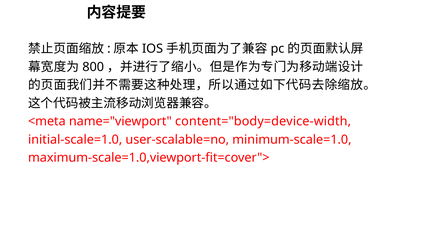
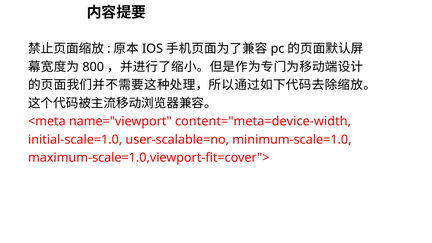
content="body=device-width: content="body=device-width -> content="meta=device-width
